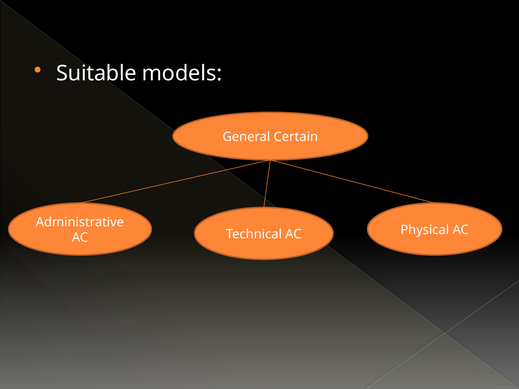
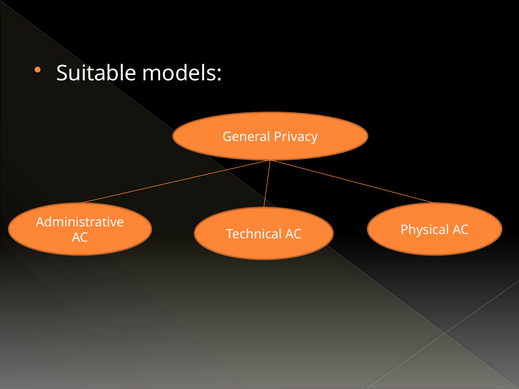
Certain: Certain -> Privacy
